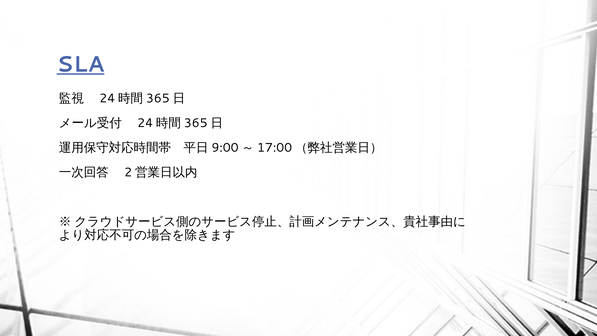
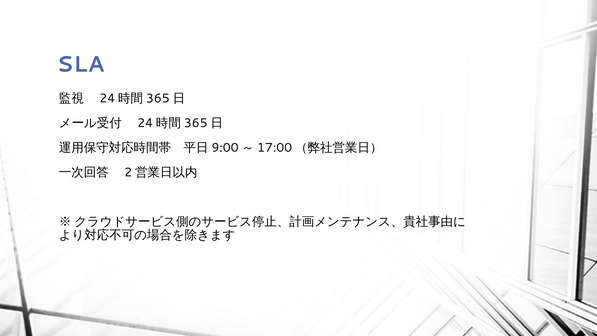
SLA underline: present -> none
